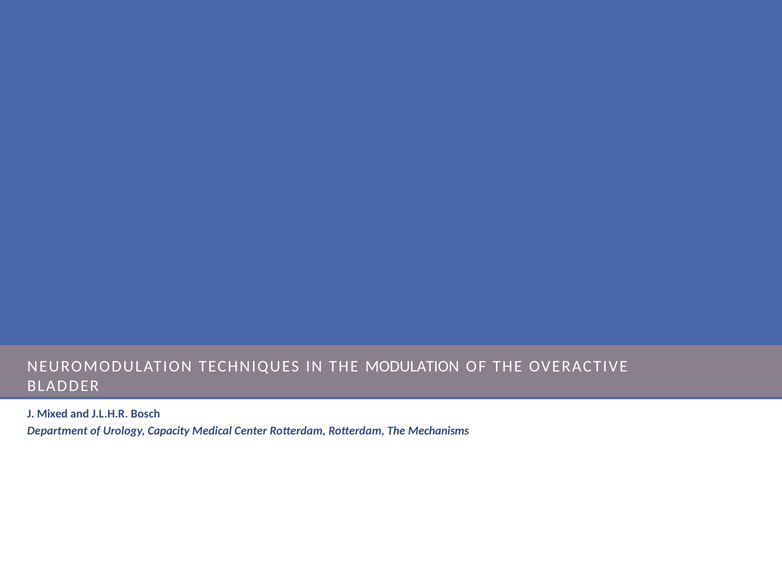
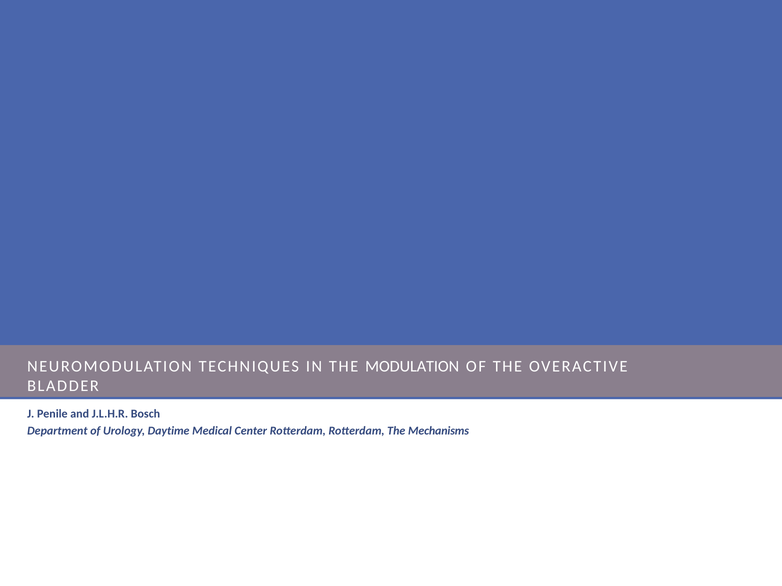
Mixed: Mixed -> Penile
Capacity: Capacity -> Daytime
